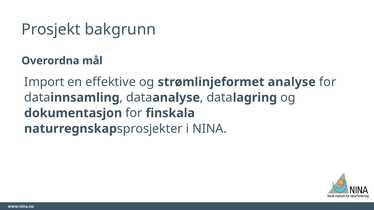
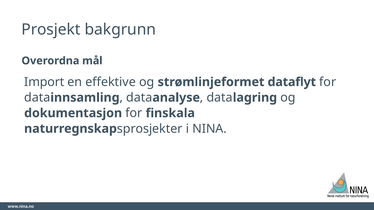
strømlinjeformet analyse: analyse -> dataflyt
